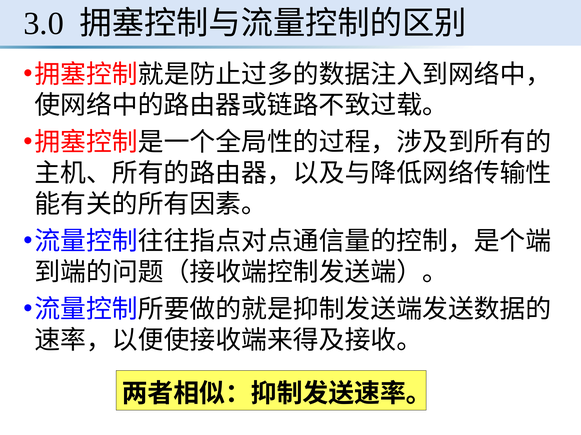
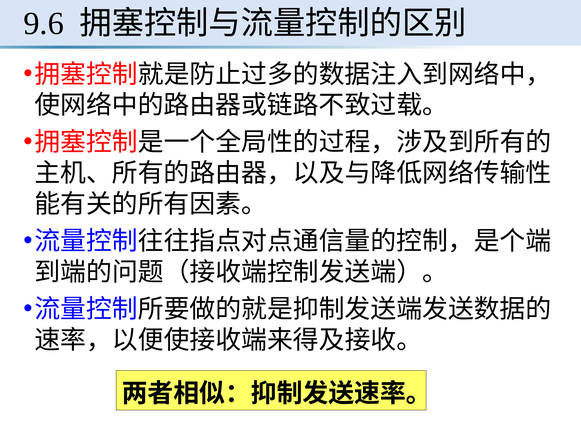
3.0: 3.0 -> 9.6
